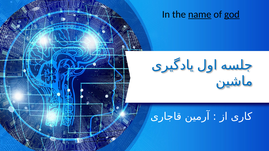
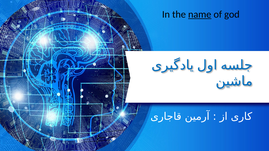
god underline: present -> none
